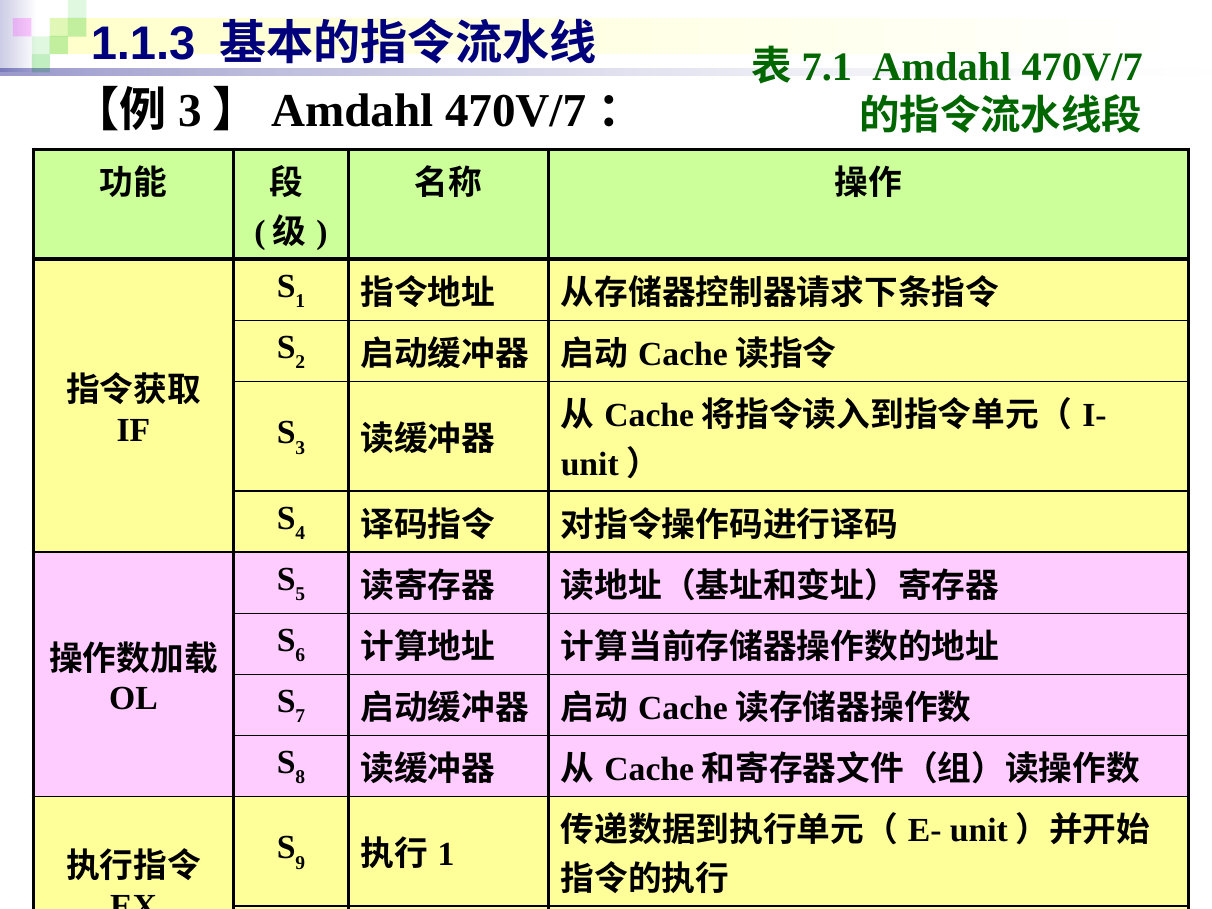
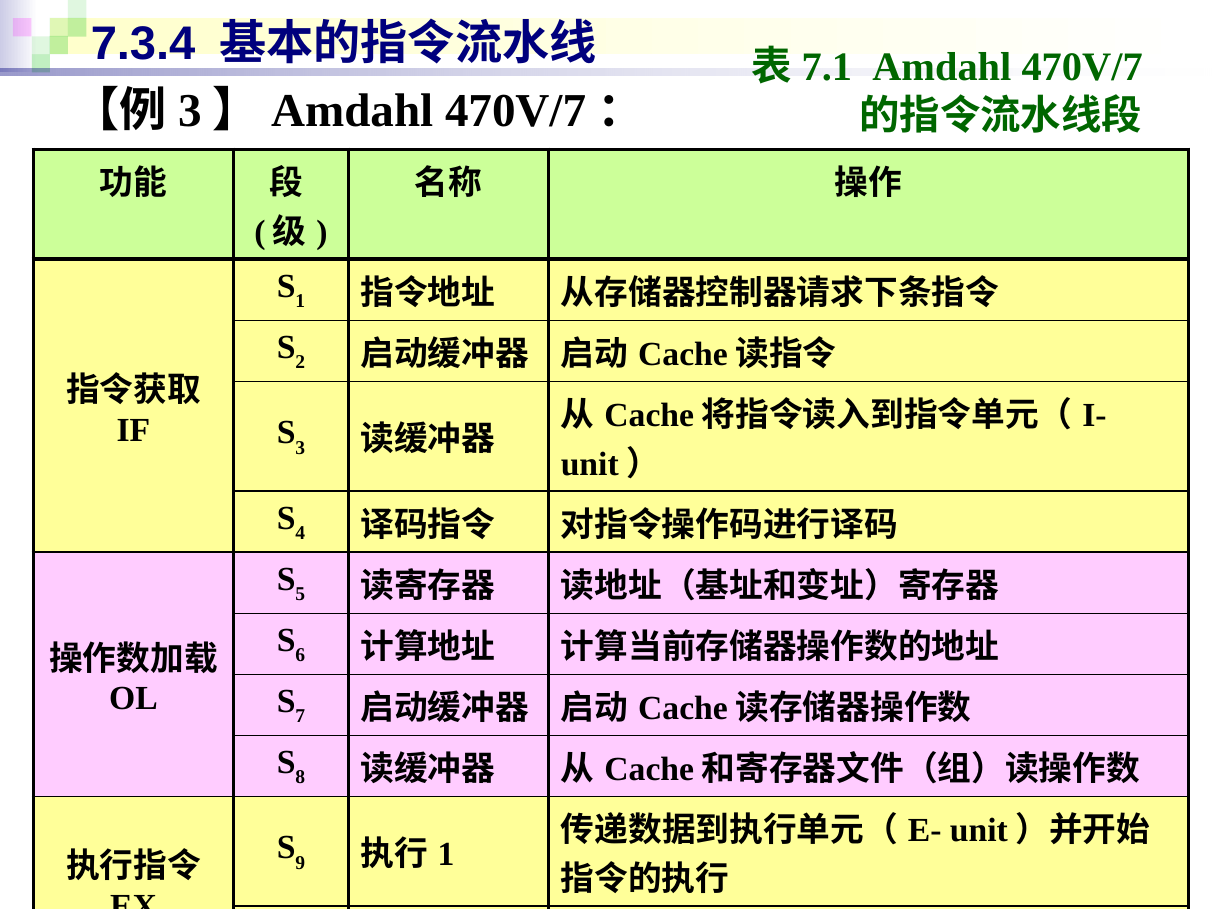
1.1.3: 1.1.3 -> 7.3.4
